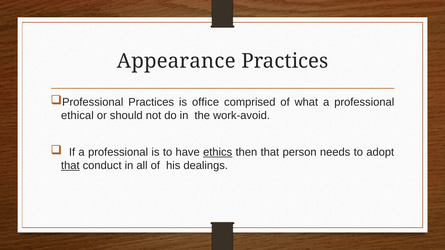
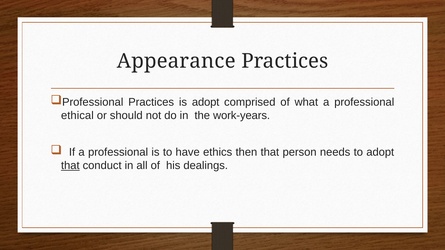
is office: office -> adopt
work-avoid: work-avoid -> work-years
ethics underline: present -> none
